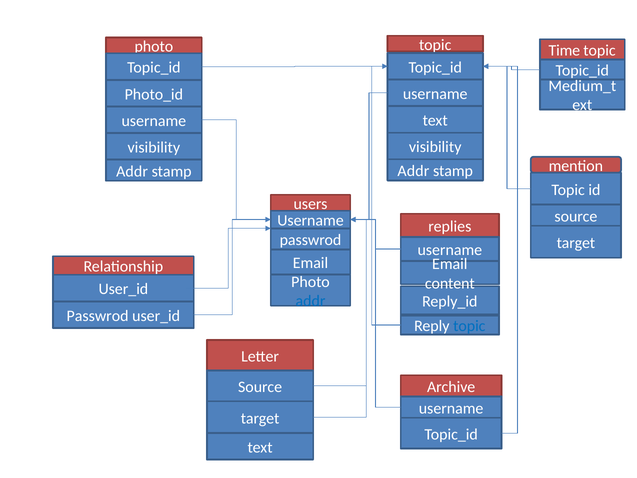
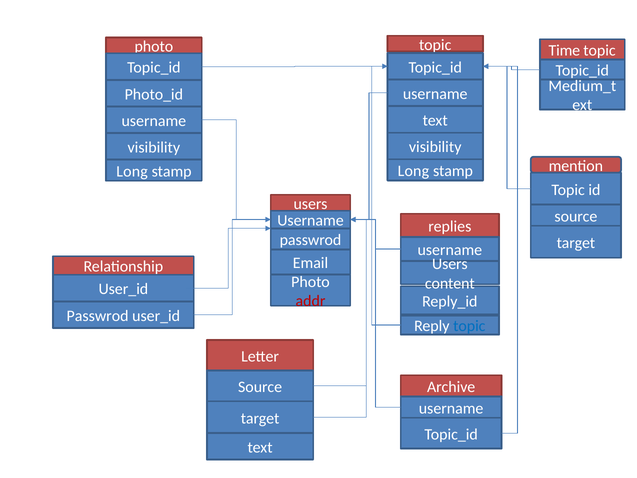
Addr at (413, 171): Addr -> Long
Addr at (132, 171): Addr -> Long
Email at (450, 264): Email -> Users
addr at (311, 301) colour: blue -> red
